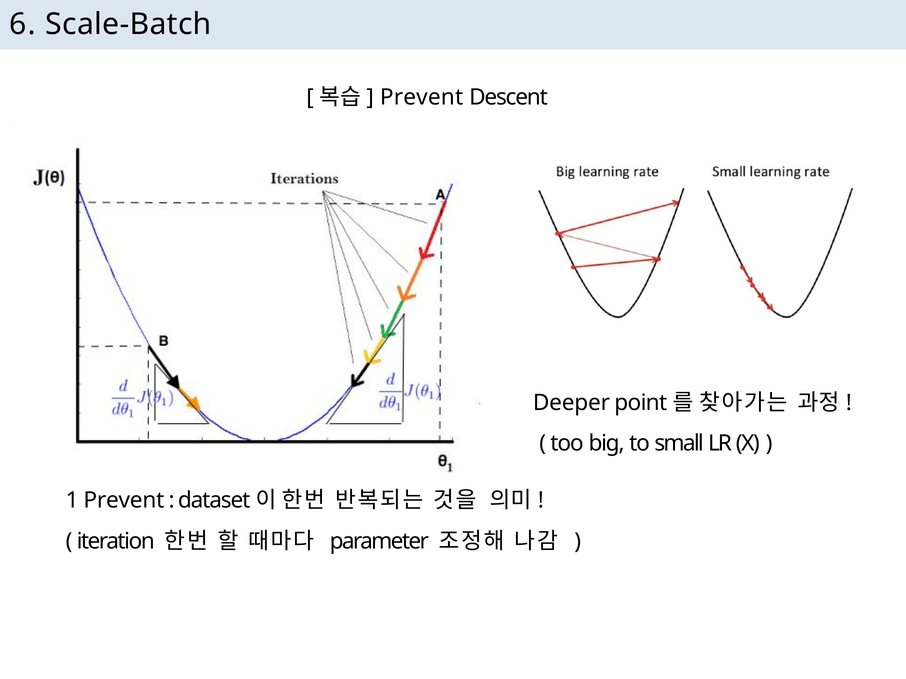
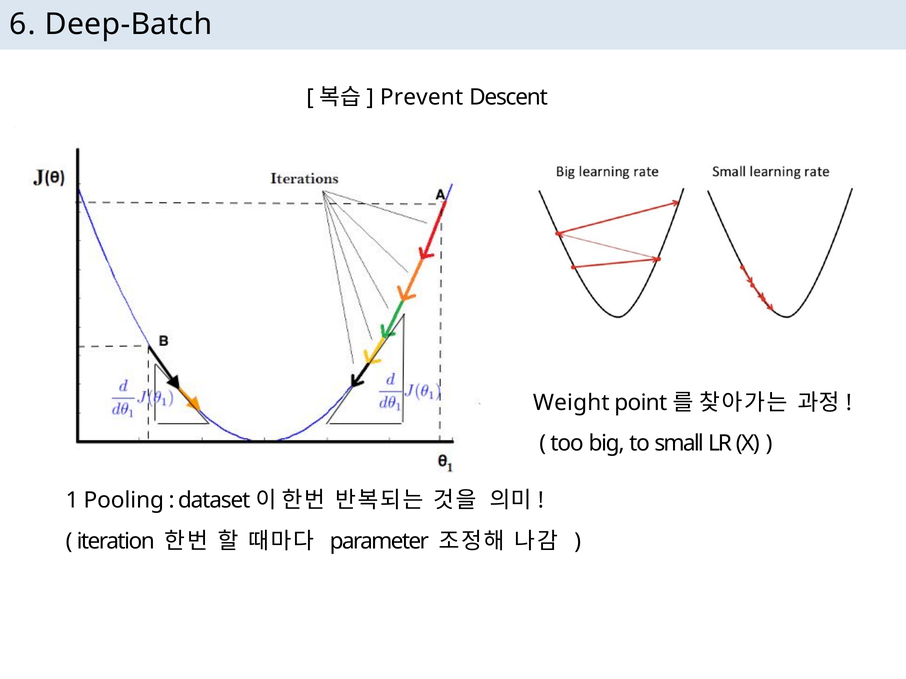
Scale-Batch: Scale-Batch -> Deep-Batch
Deeper: Deeper -> Weight
1 Prevent: Prevent -> Pooling
